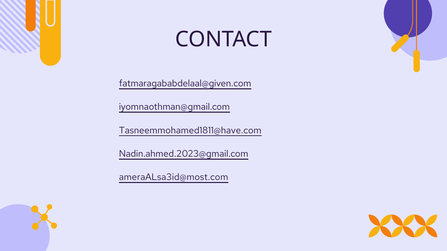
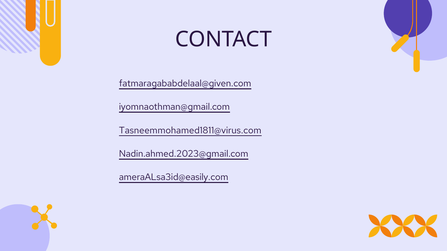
Tasneemmohamed1811@have.com: Tasneemmohamed1811@have.com -> Tasneemmohamed1811@virus.com
ameraALsa3id@most.com: ameraALsa3id@most.com -> ameraALsa3id@easily.com
